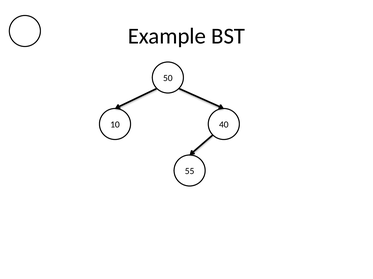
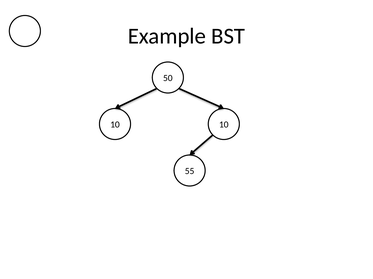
10 40: 40 -> 10
